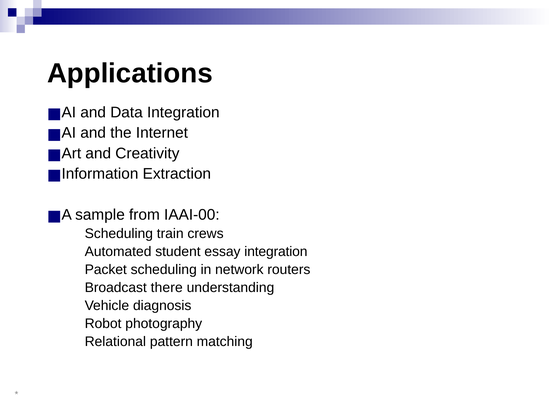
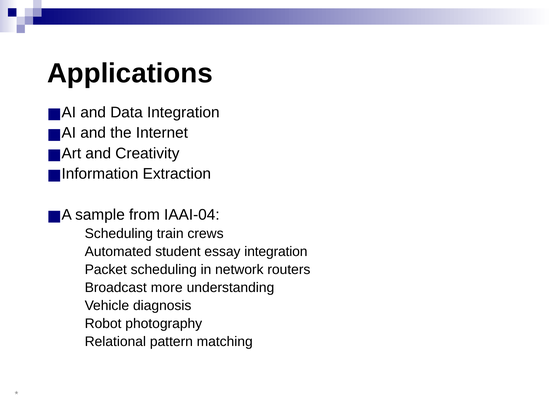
IAAI-00: IAAI-00 -> IAAI-04
there: there -> more
